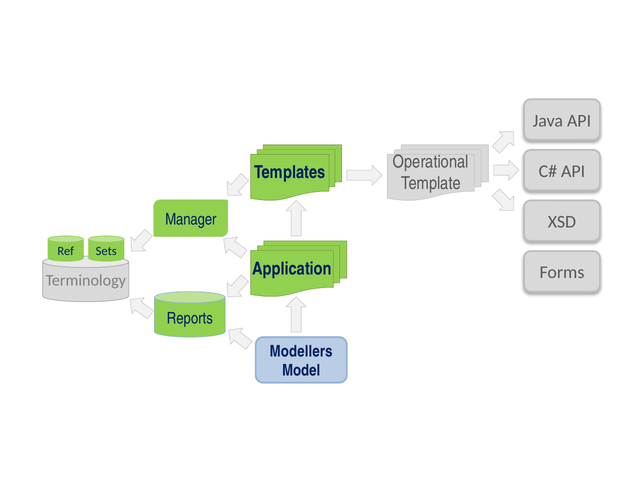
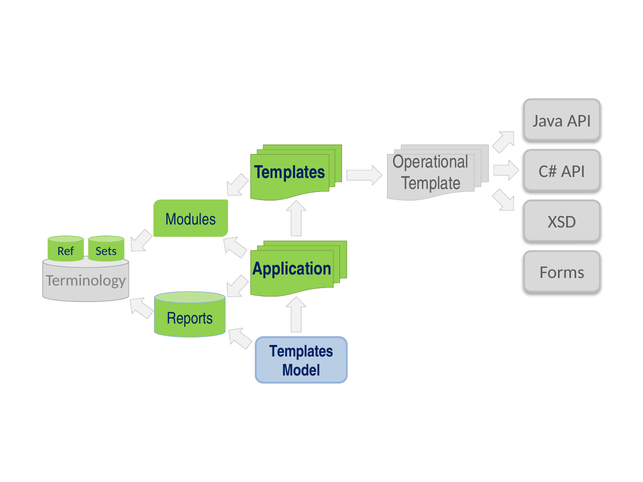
Manager: Manager -> Modules
Modellers at (301, 352): Modellers -> Templates
